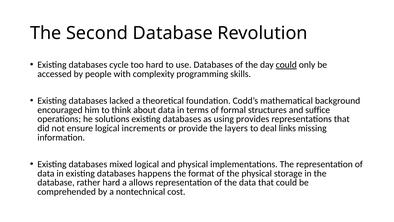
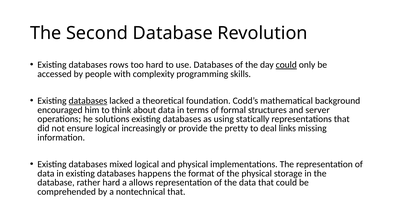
cycle: cycle -> rows
databases at (88, 101) underline: none -> present
suffice: suffice -> server
provides: provides -> statically
increments: increments -> increasingly
layers: layers -> pretty
nontechnical cost: cost -> that
